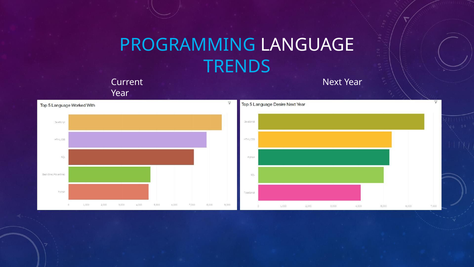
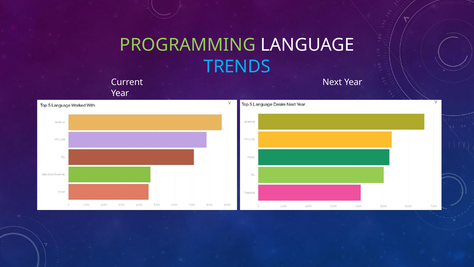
PROGRAMMING colour: light blue -> light green
